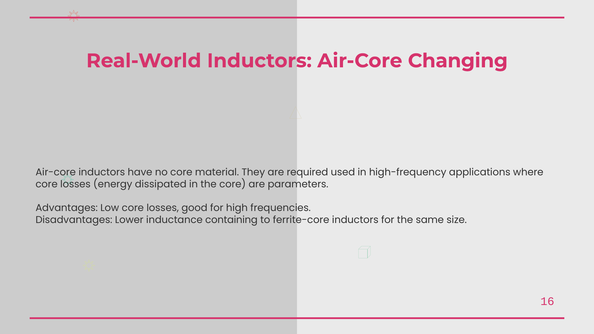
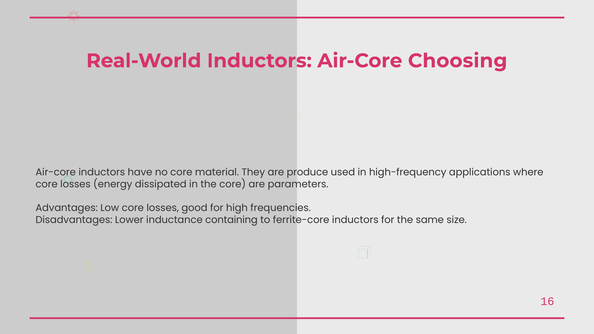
Changing: Changing -> Choosing
required: required -> produce
